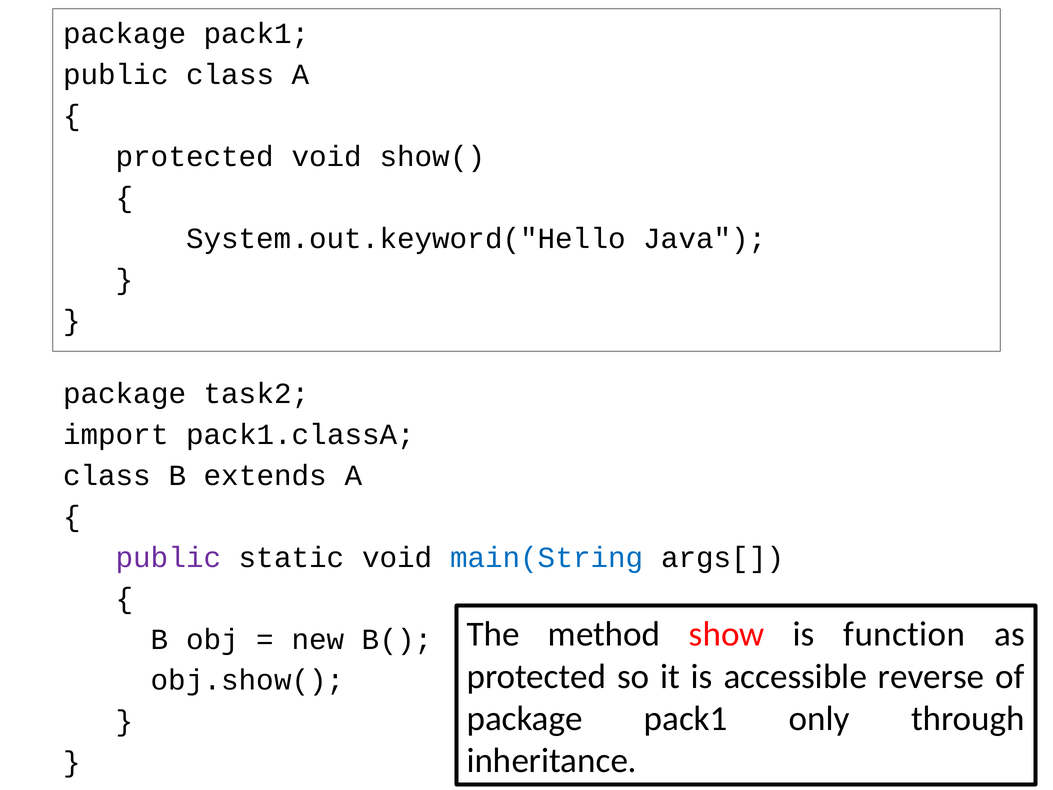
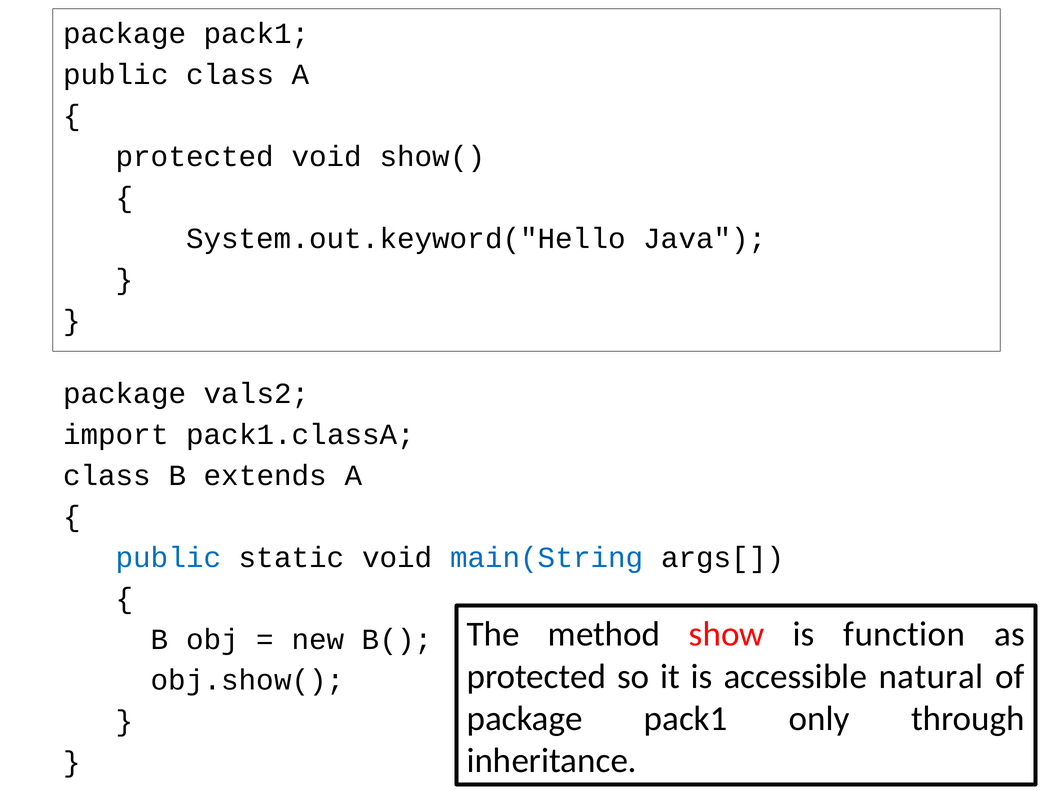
task2: task2 -> vals2
public at (169, 557) colour: purple -> blue
reverse: reverse -> natural
